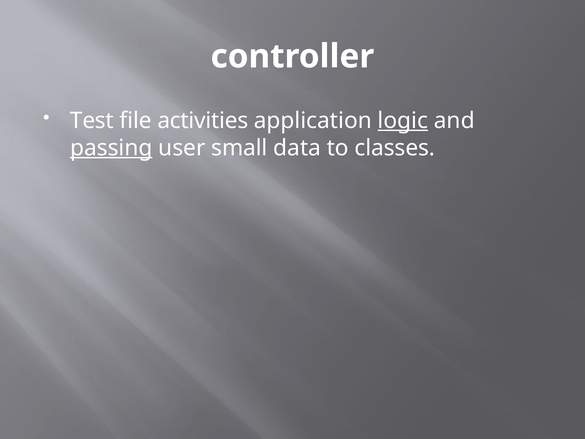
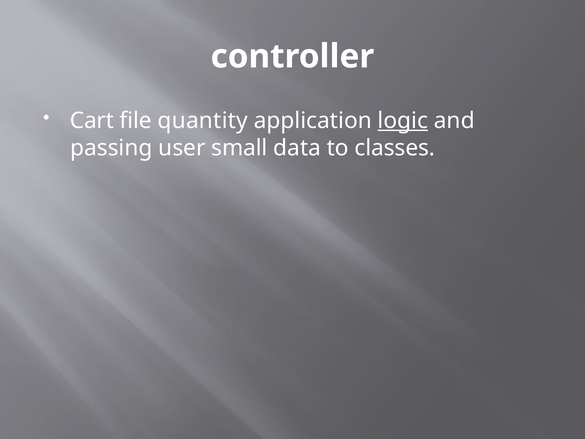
Test: Test -> Cart
activities: activities -> quantity
passing underline: present -> none
